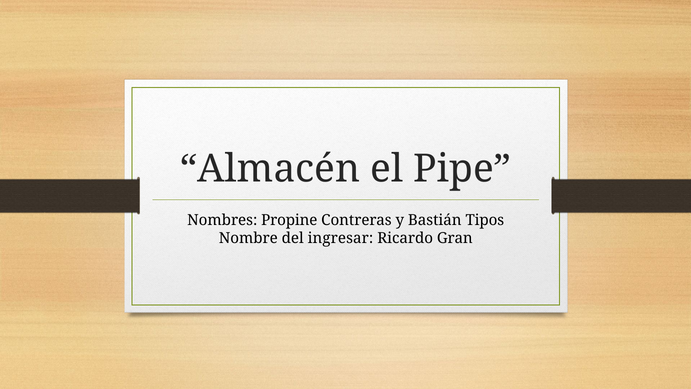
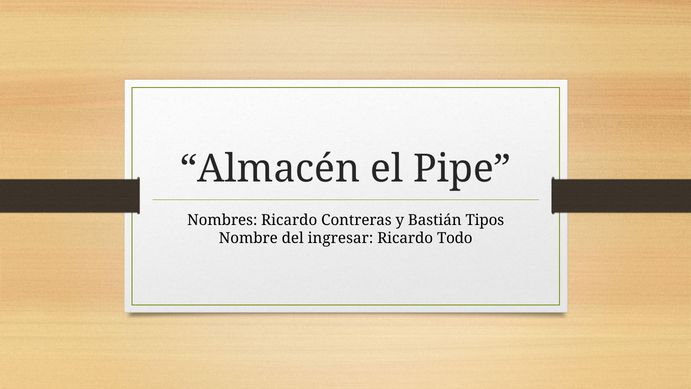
Nombres Propine: Propine -> Ricardo
Gran: Gran -> Todo
